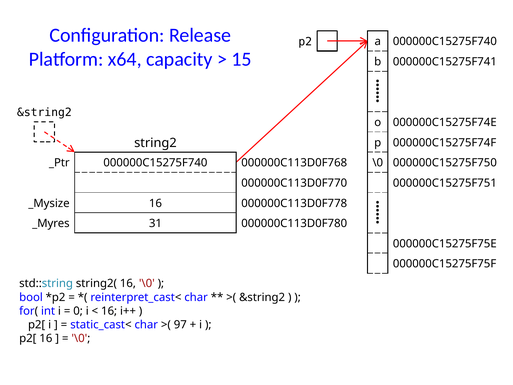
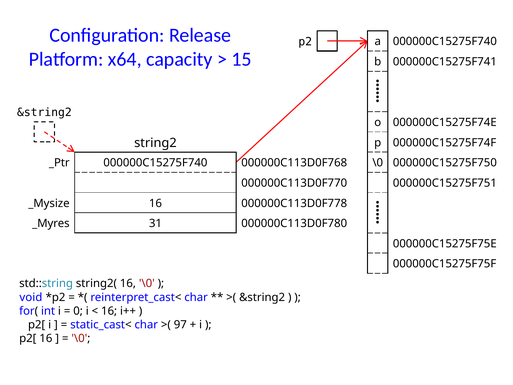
bool: bool -> void
